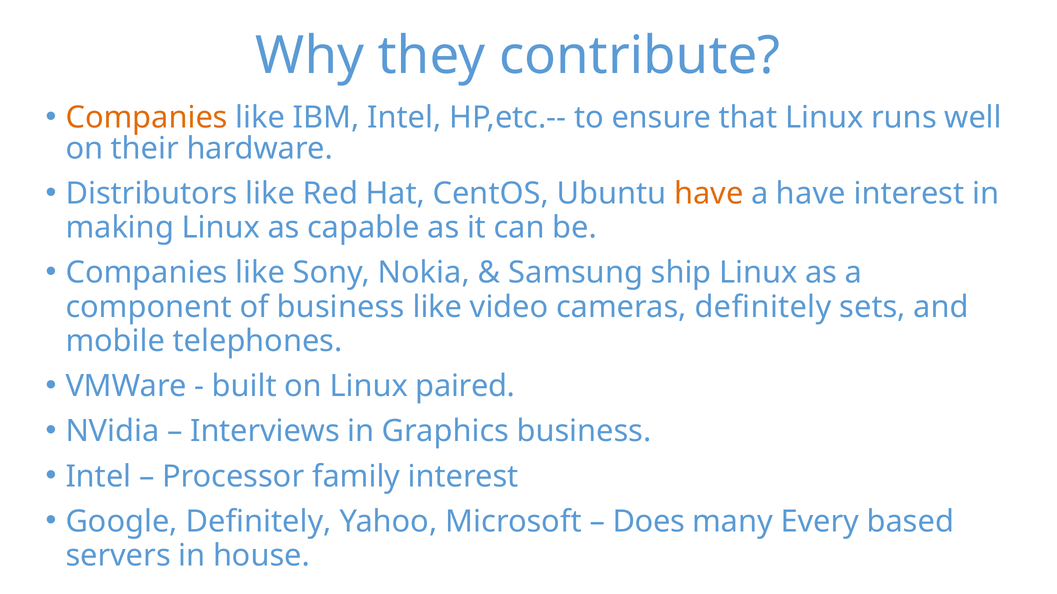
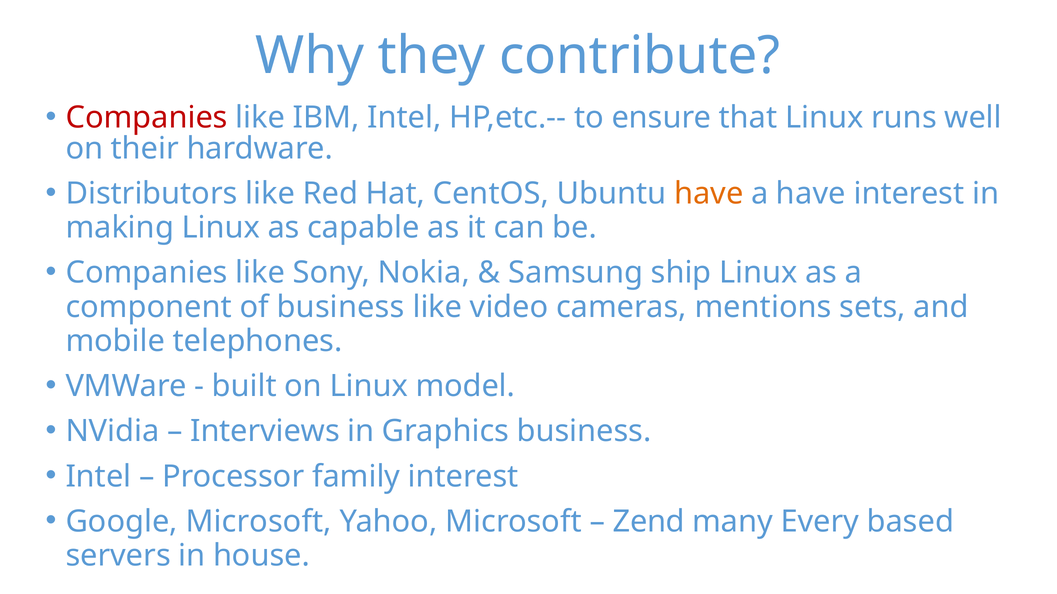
Companies at (147, 118) colour: orange -> red
cameras definitely: definitely -> mentions
paired: paired -> model
Google Definitely: Definitely -> Microsoft
Does: Does -> Zend
